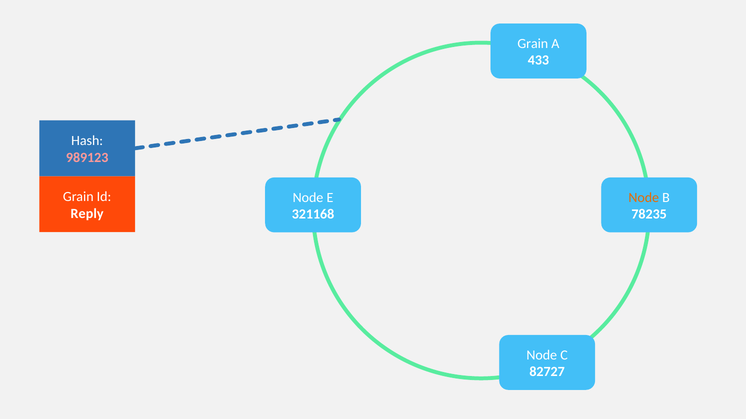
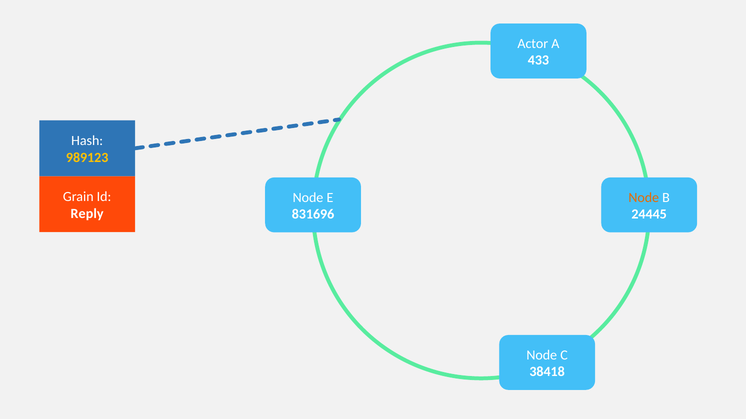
Grain at (533, 44): Grain -> Actor
989123 colour: pink -> yellow
321168: 321168 -> 831696
78235: 78235 -> 24445
82727: 82727 -> 38418
